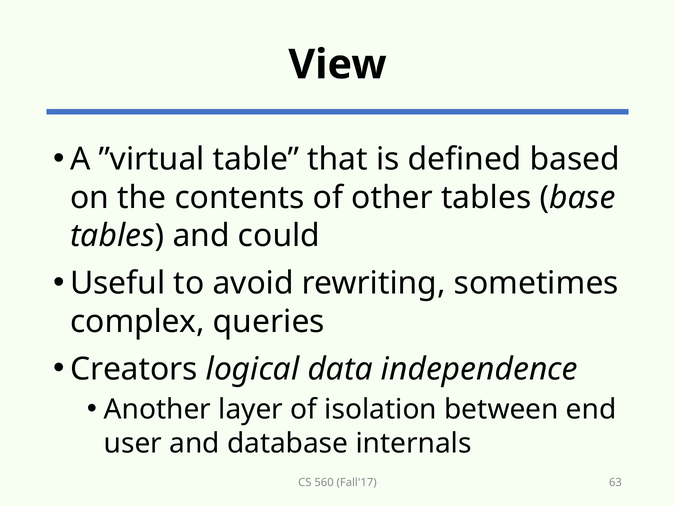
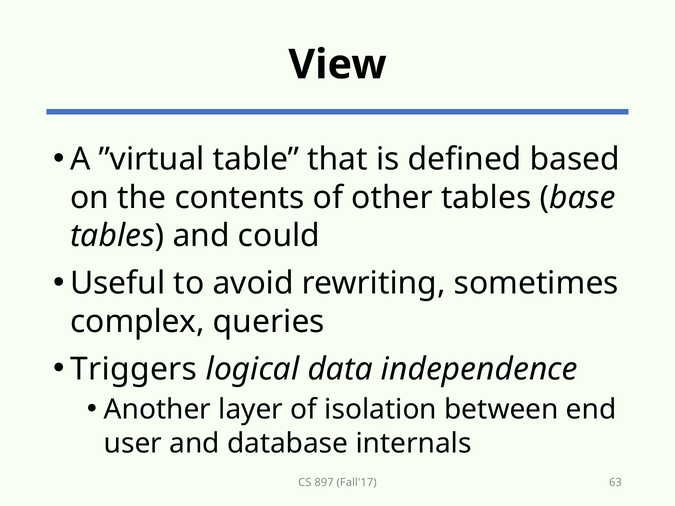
Creators: Creators -> Triggers
560: 560 -> 897
